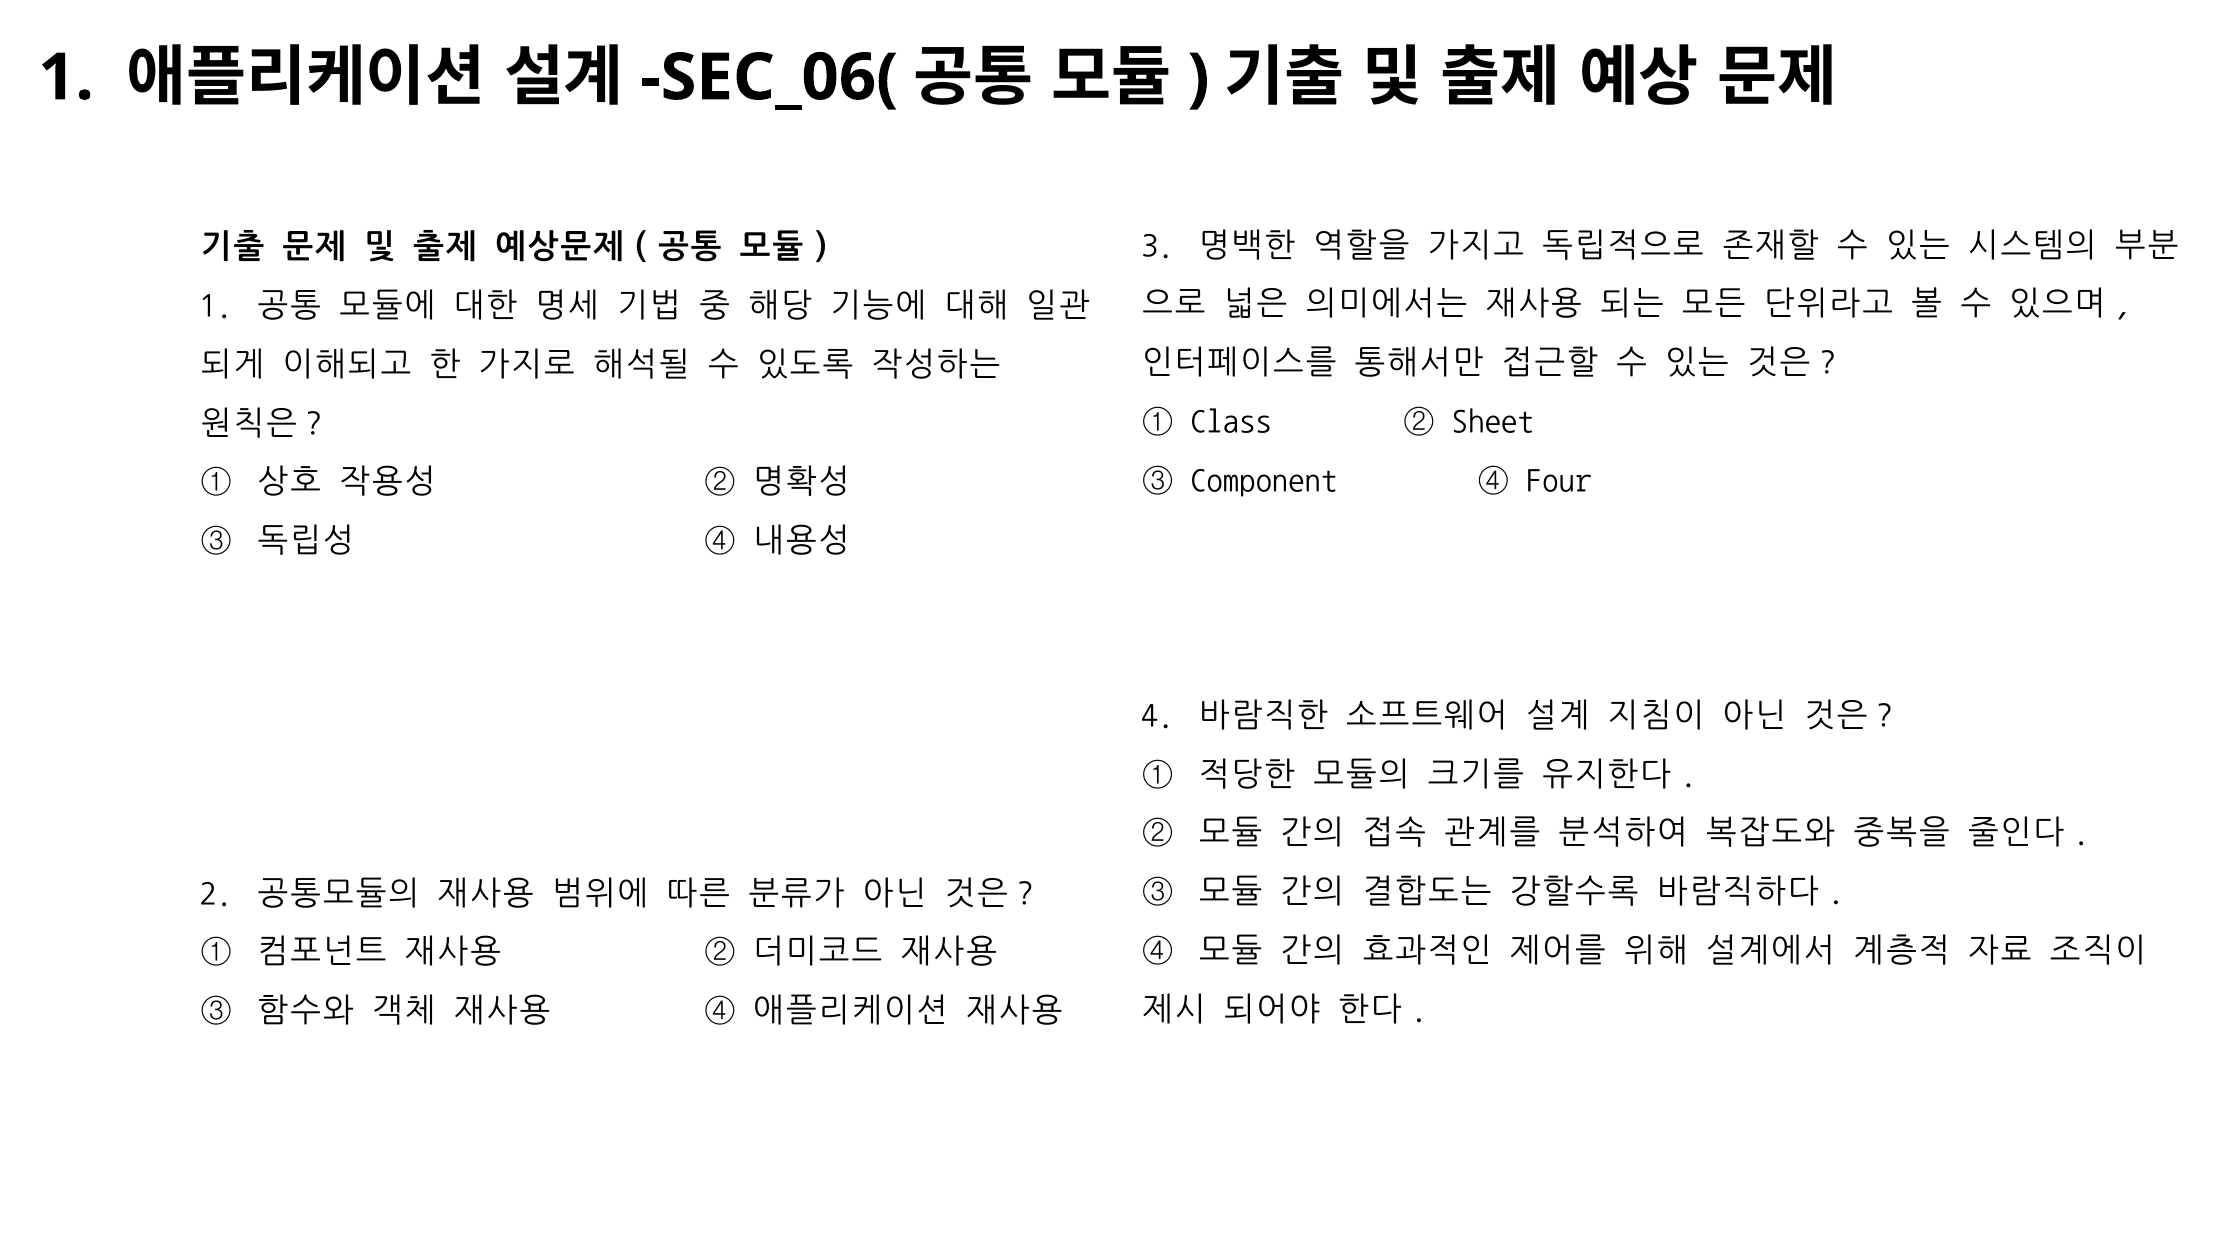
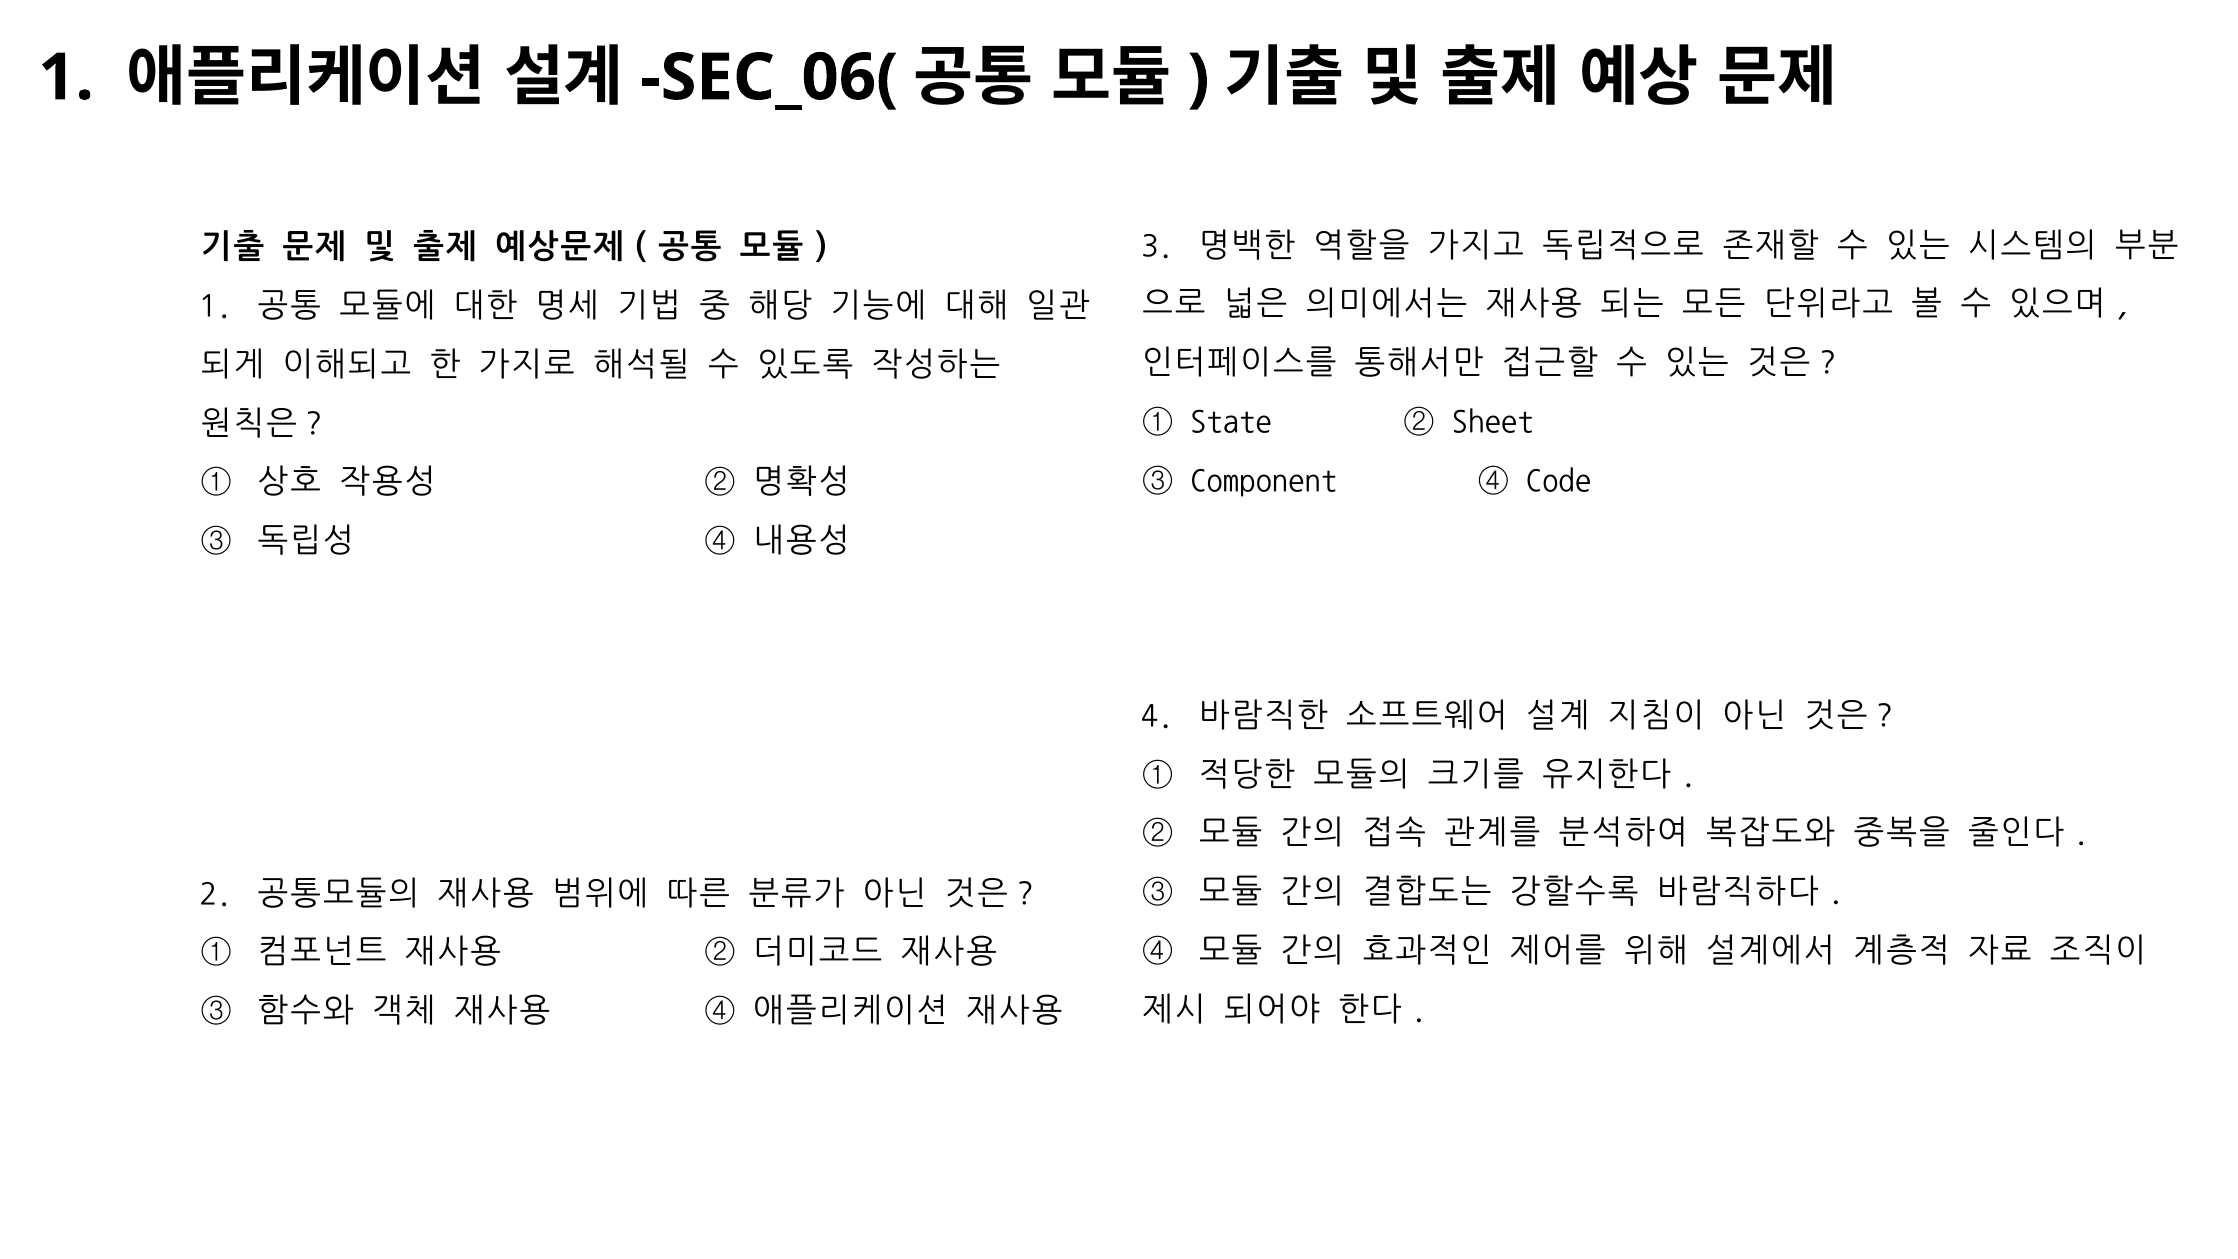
Class: Class -> State
Four: Four -> Code
